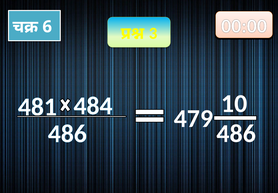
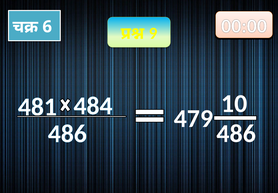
3: 3 -> 9
